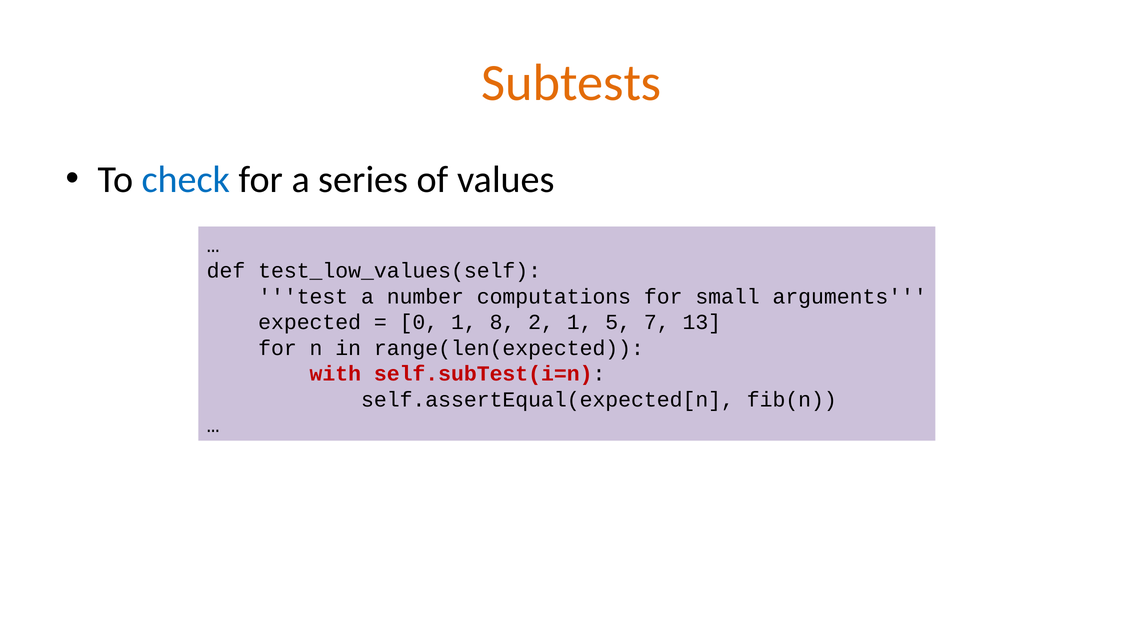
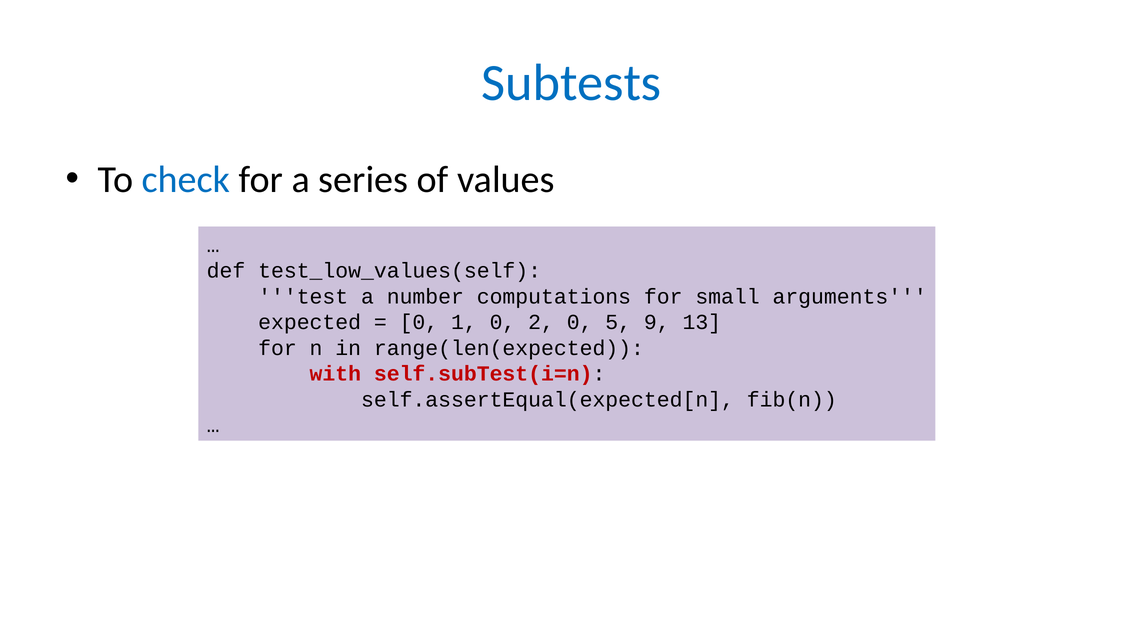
Subtests colour: orange -> blue
1 8: 8 -> 0
2 1: 1 -> 0
7: 7 -> 9
